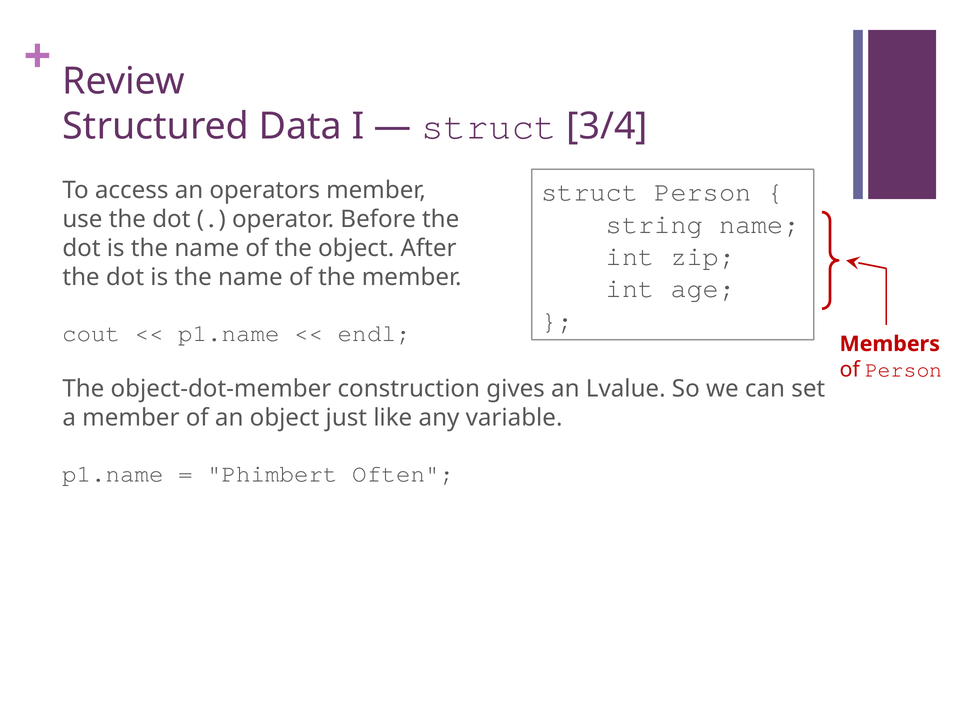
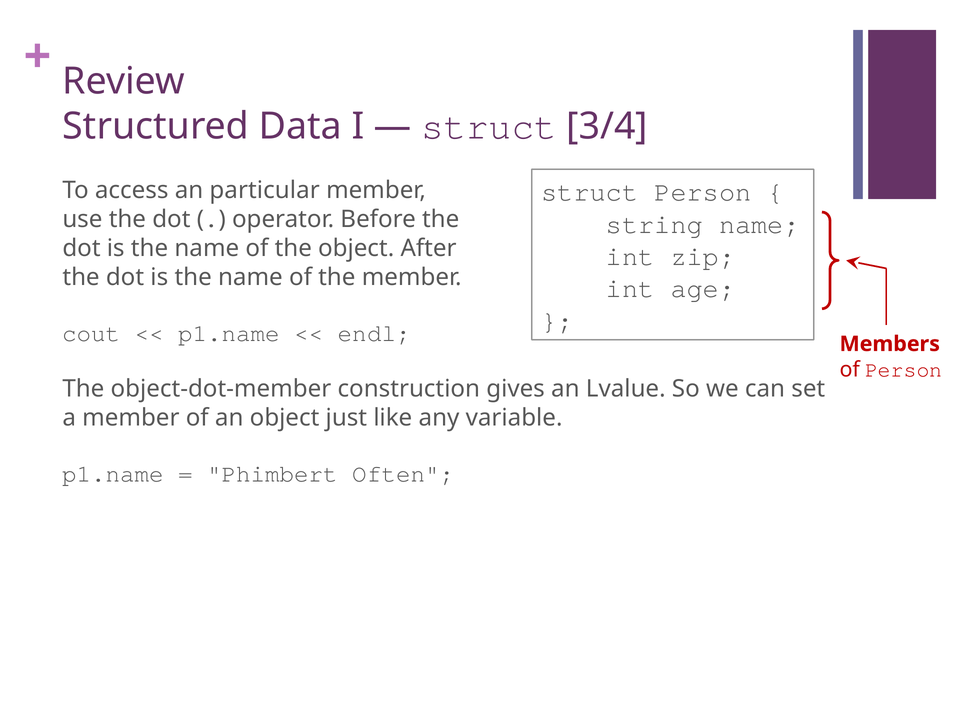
operators: operators -> particular
